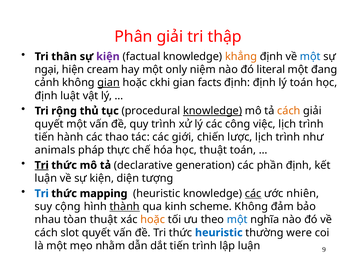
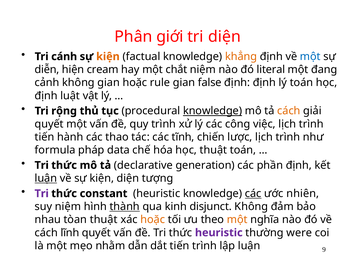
Phân giải: giải -> giới
tri thập: thập -> diện
thân: thân -> cánh
kiện at (108, 57) colour: purple -> orange
ngại: ngại -> diễn
only: only -> chắt
gian at (109, 83) underline: present -> none
ckhi: ckhi -> rule
facts: facts -> false
giới: giới -> tĩnh
animals: animals -> formula
thực: thực -> data
Tri at (42, 165) underline: present -> none
luận at (46, 178) underline: none -> present
Tri at (42, 194) colour: blue -> purple
mapping: mapping -> constant
suy cộng: cộng -> niệm
scheme: scheme -> disjunct
một at (237, 220) colour: blue -> orange
slot: slot -> lĩnh
heuristic at (219, 233) colour: blue -> purple
